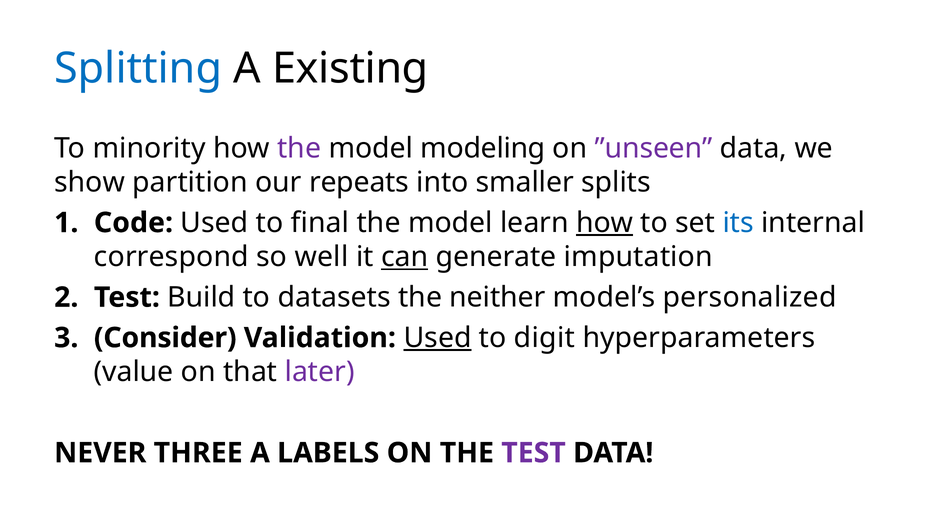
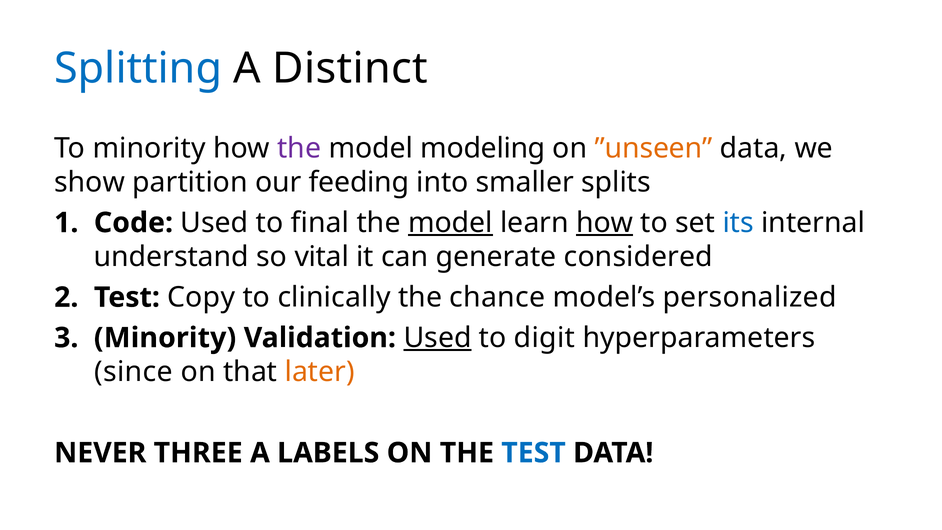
Existing: Existing -> Distinct
”unseen colour: purple -> orange
repeats: repeats -> feeding
model at (450, 223) underline: none -> present
correspond: correspond -> understand
well: well -> vital
can underline: present -> none
imputation: imputation -> considered
Build: Build -> Copy
datasets: datasets -> clinically
neither: neither -> chance
Consider at (165, 338): Consider -> Minority
value: value -> since
later colour: purple -> orange
TEST at (534, 453) colour: purple -> blue
